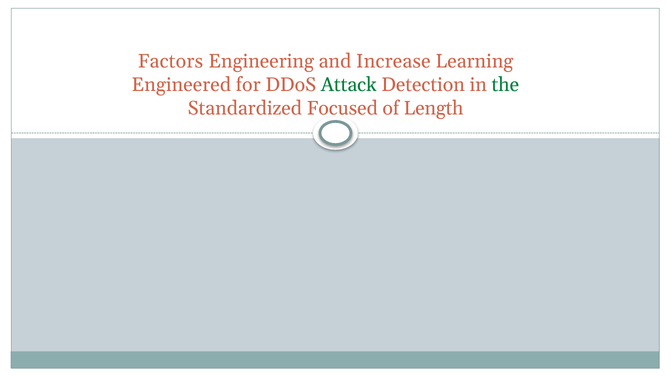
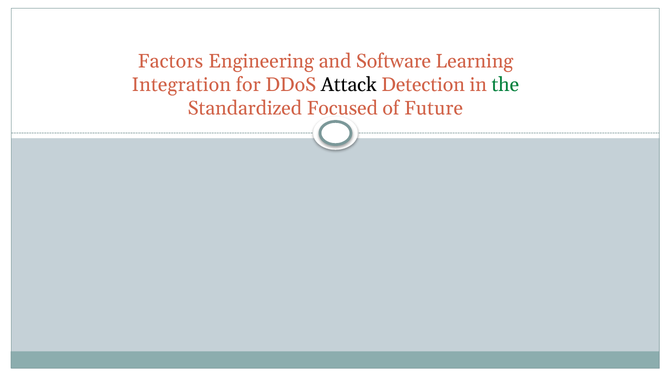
Increase: Increase -> Software
Engineered: Engineered -> Integration
Attack colour: green -> black
Length: Length -> Future
